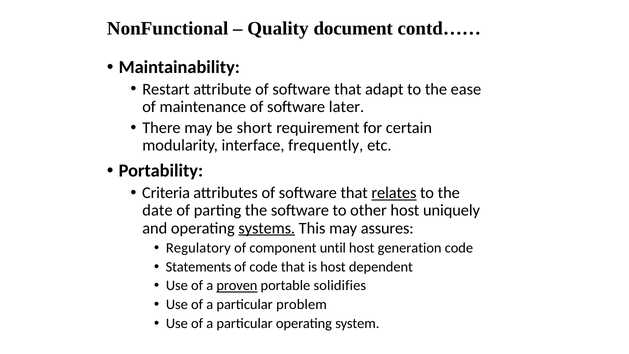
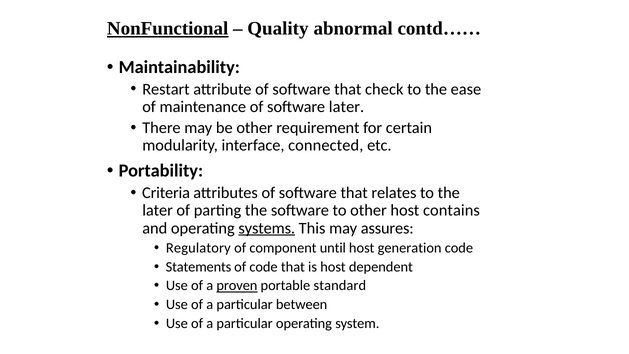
NonFunctional underline: none -> present
document: document -> abnormal
adapt: adapt -> check
be short: short -> other
frequently: frequently -> connected
relates underline: present -> none
date at (157, 210): date -> later
uniquely: uniquely -> contains
solidifies: solidifies -> standard
problem: problem -> between
